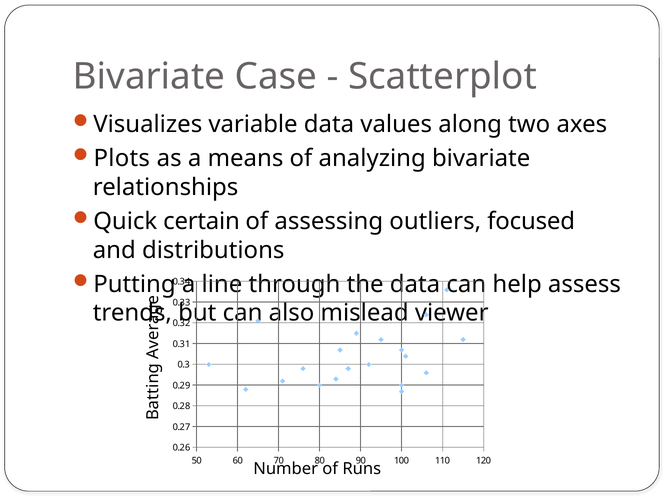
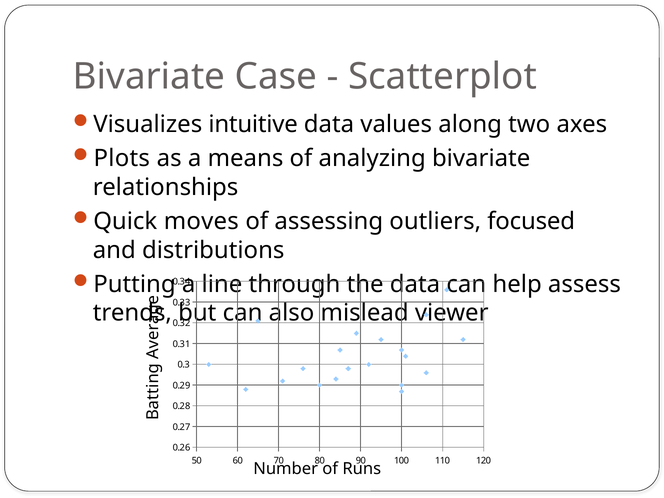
variable: variable -> intuitive
certain: certain -> moves
